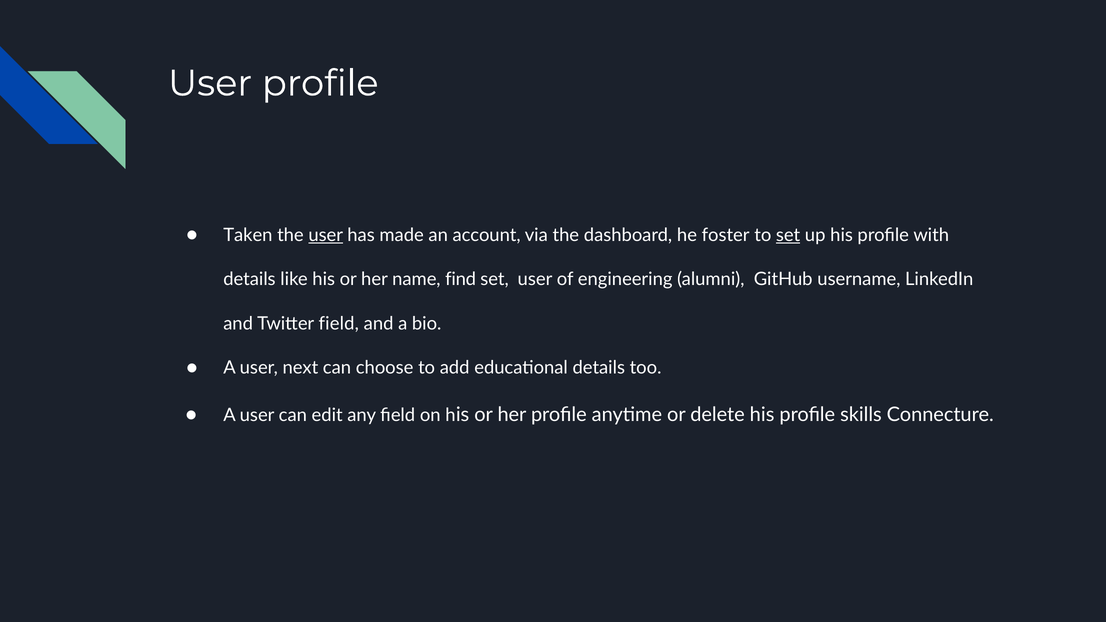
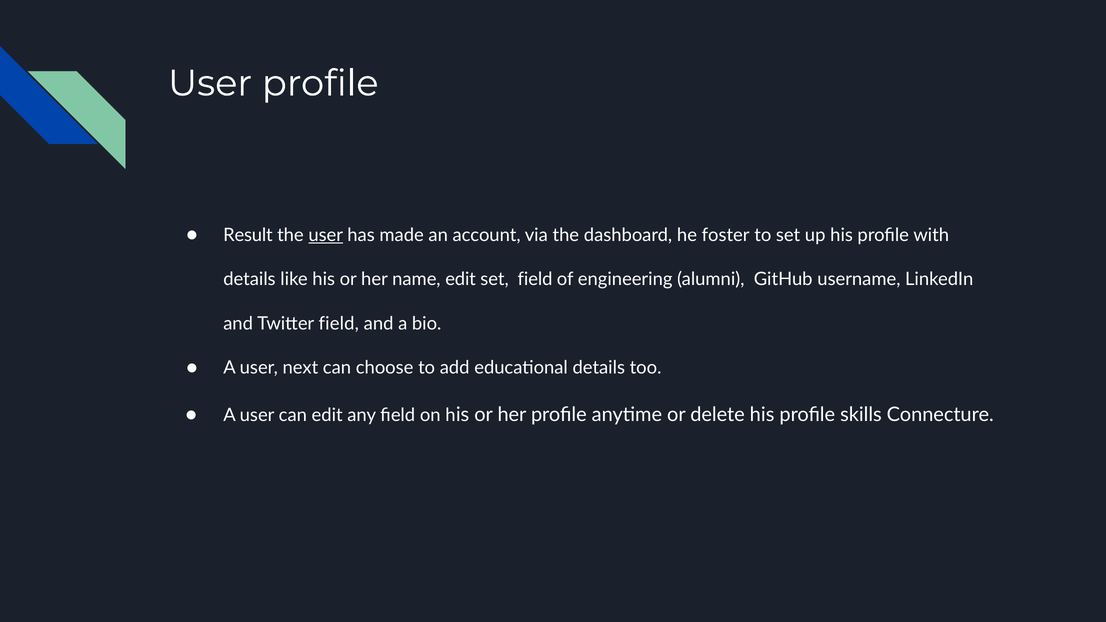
Taken: Taken -> Result
set at (788, 235) underline: present -> none
name find: find -> edit
set user: user -> field
